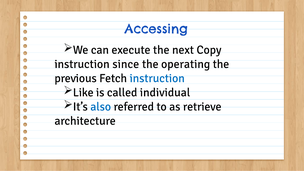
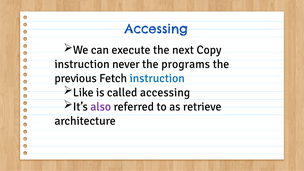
since: since -> never
operating: operating -> programs
called individual: individual -> accessing
also colour: blue -> purple
